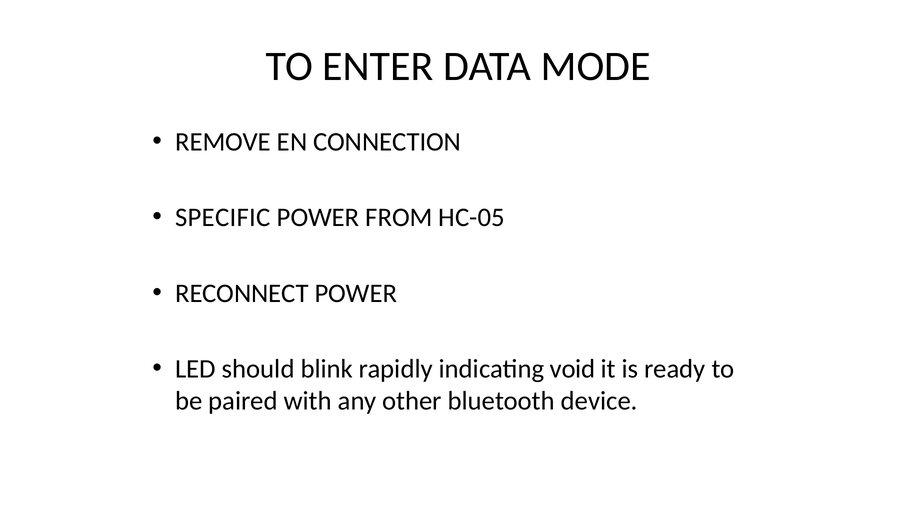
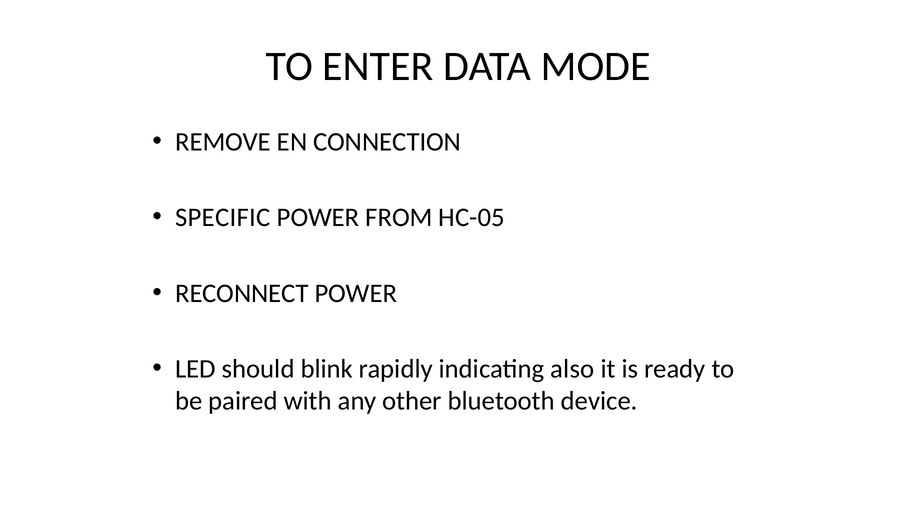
void: void -> also
